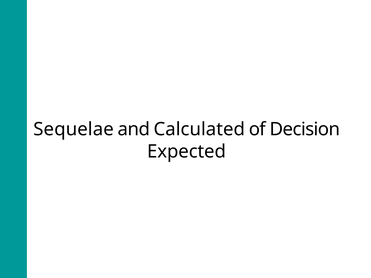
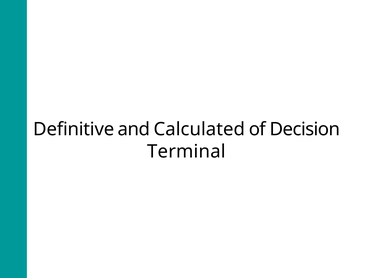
Sequelae: Sequelae -> Definitive
Expected: Expected -> Terminal
